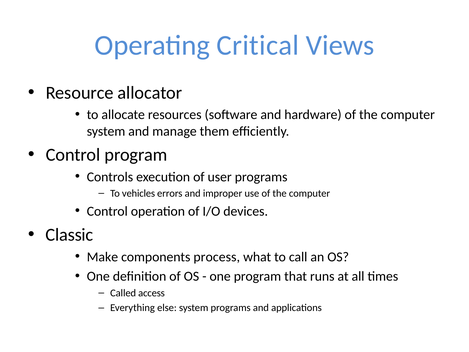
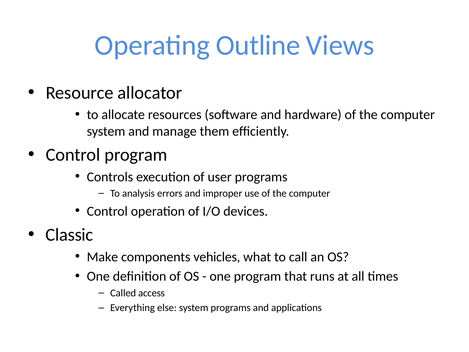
Critical: Critical -> Outline
vehicles: vehicles -> analysis
process: process -> vehicles
